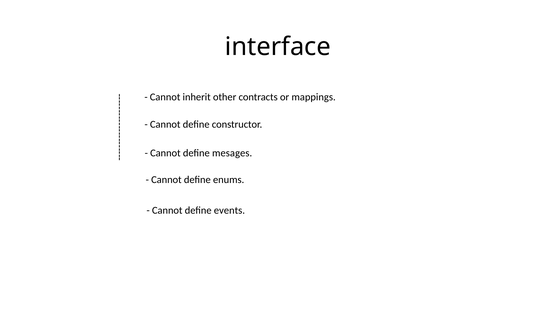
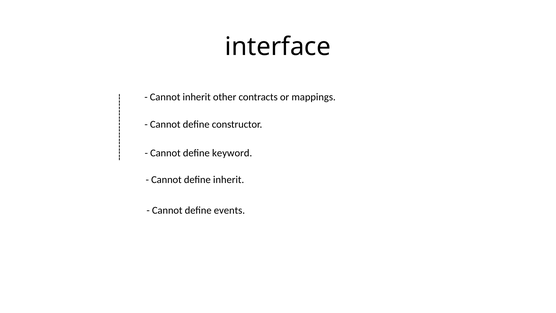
mesages: mesages -> keyword
define enums: enums -> inherit
